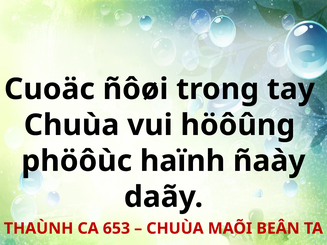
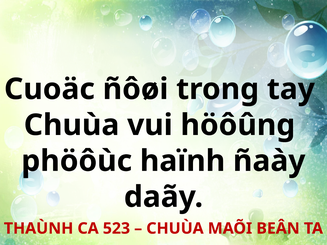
653: 653 -> 523
